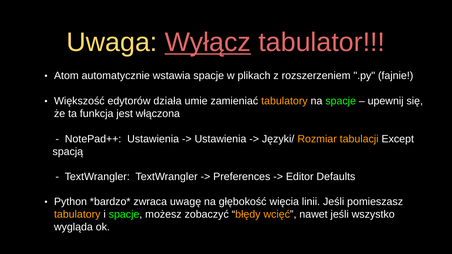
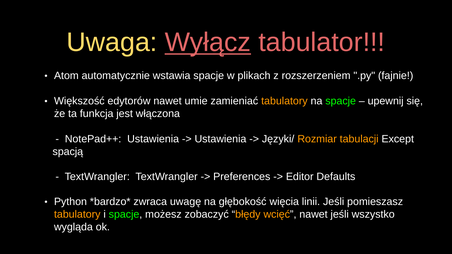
edytorów działa: działa -> nawet
